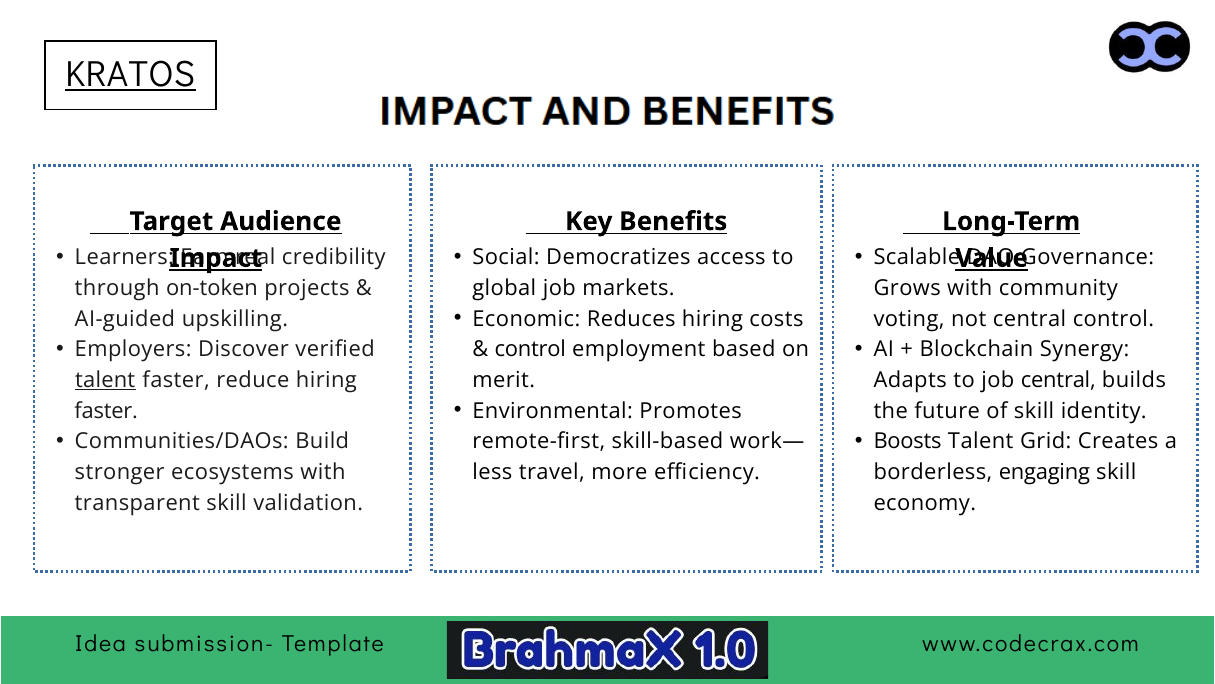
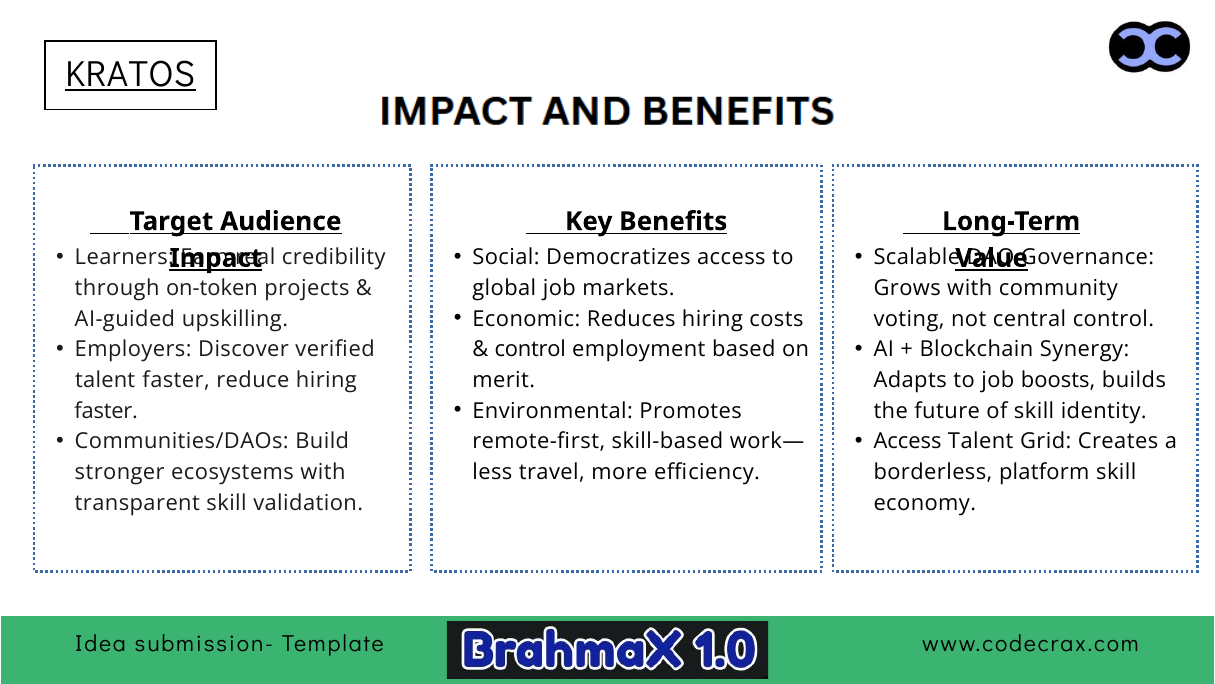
talent at (105, 380) underline: present -> none
job central: central -> boosts
Boosts at (908, 441): Boosts -> Access
engaging: engaging -> platform
